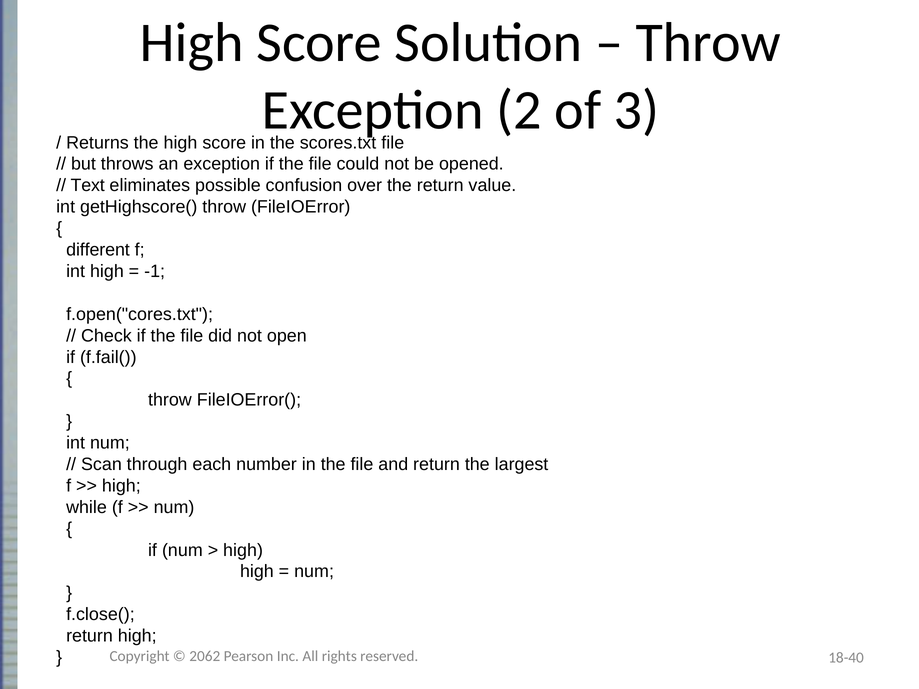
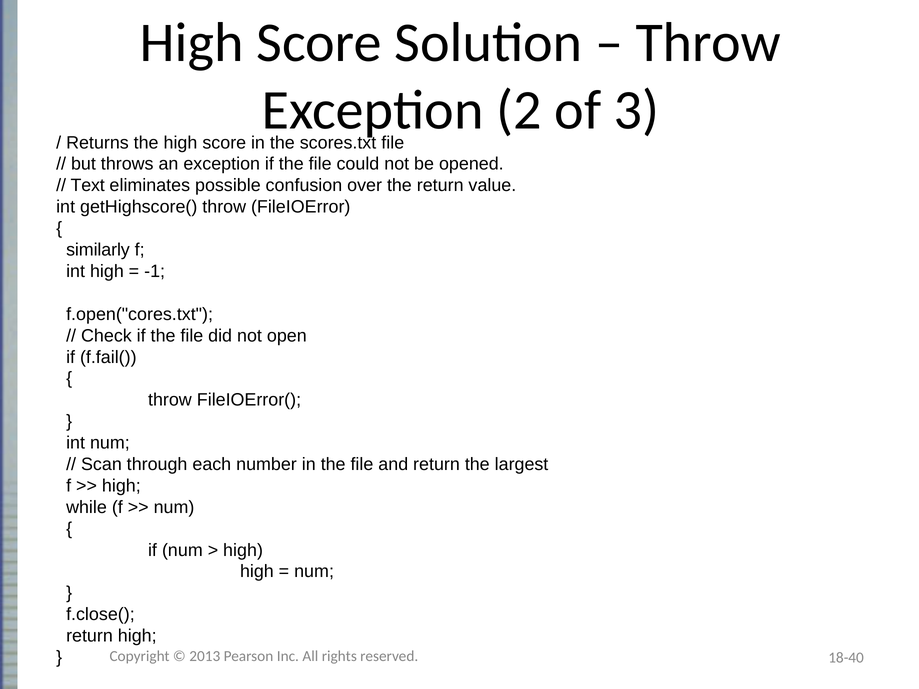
different: different -> similarly
2062: 2062 -> 2013
